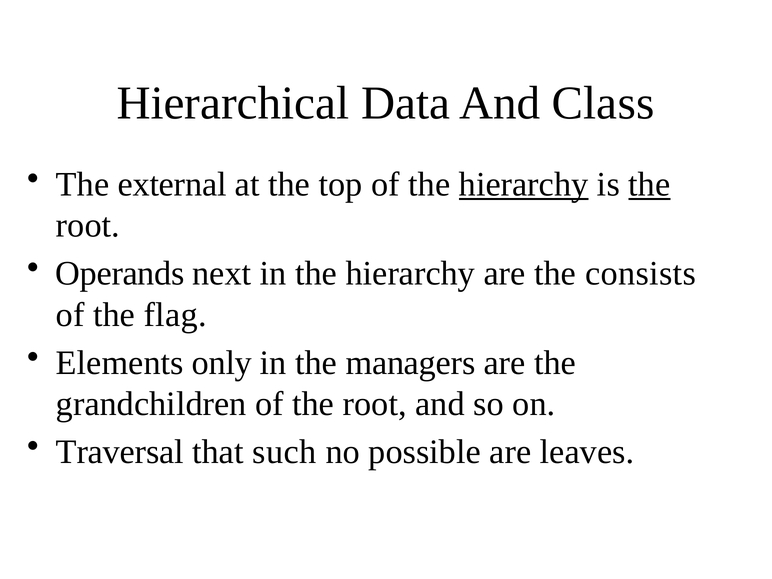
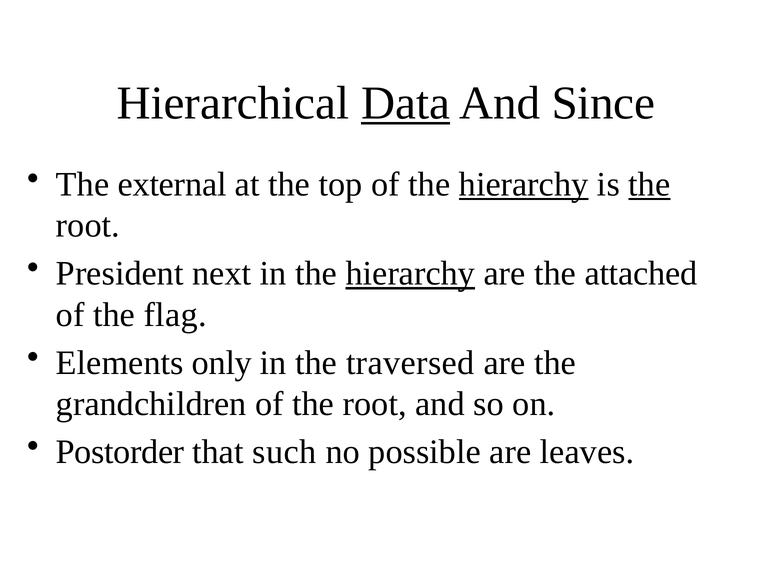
Data underline: none -> present
Class: Class -> Since
Operands: Operands -> President
hierarchy at (410, 273) underline: none -> present
consists: consists -> attached
managers: managers -> traversed
Traversal: Traversal -> Postorder
